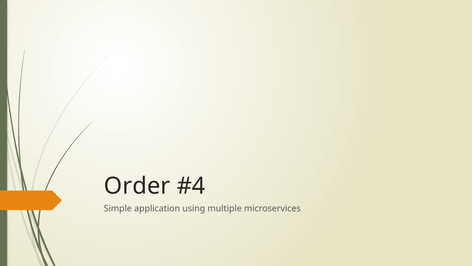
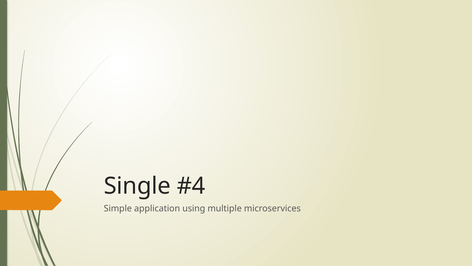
Order: Order -> Single
